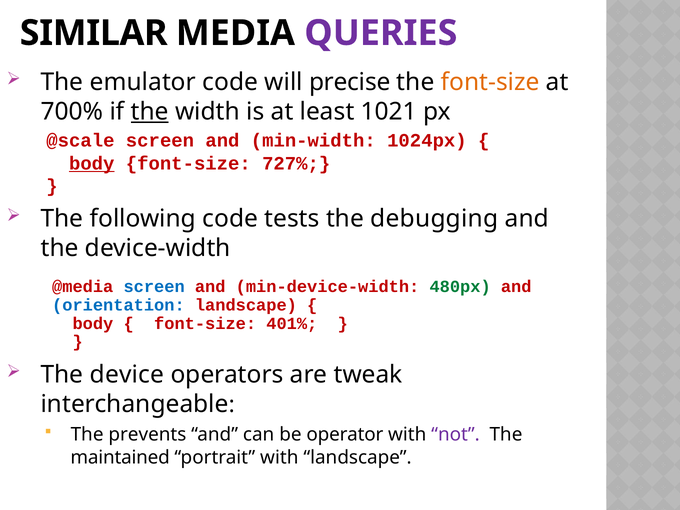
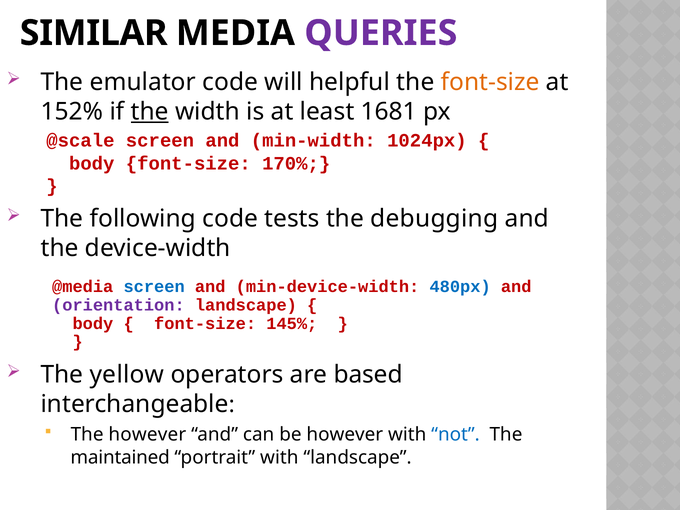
precise: precise -> helpful
700%: 700% -> 152%
1021: 1021 -> 1681
body at (92, 163) underline: present -> none
727%: 727% -> 170%
480px colour: green -> blue
orientation colour: blue -> purple
401%: 401% -> 145%
device: device -> yellow
tweak: tweak -> based
The prevents: prevents -> however
be operator: operator -> however
not colour: purple -> blue
